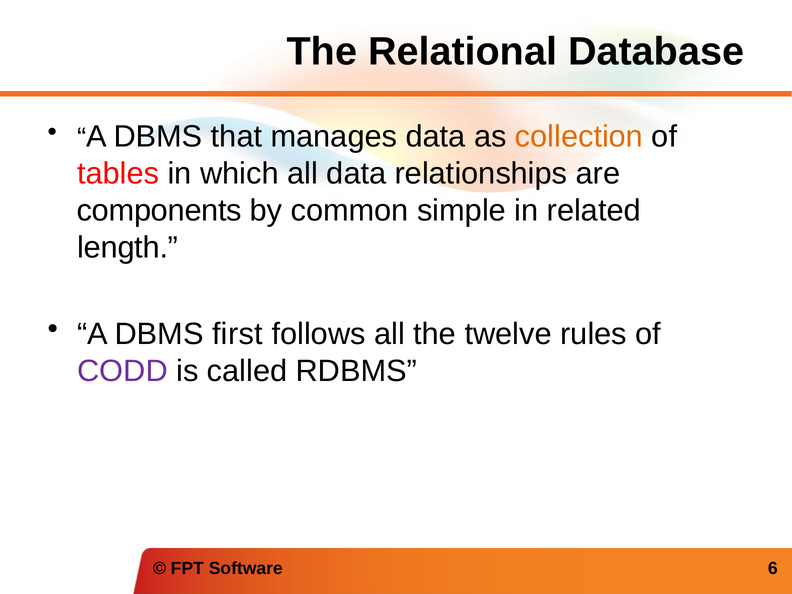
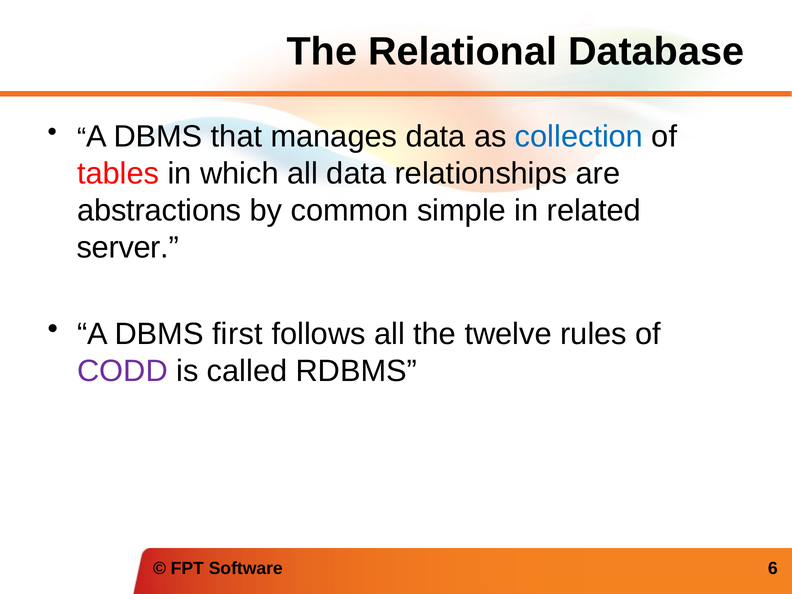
collection colour: orange -> blue
components: components -> abstractions
length: length -> server
